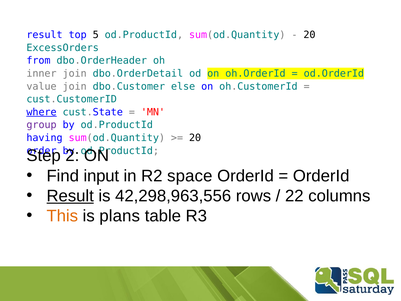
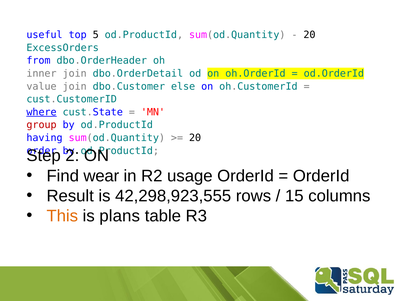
result at (45, 35): result -> useful
group colour: purple -> red
input: input -> wear
space: space -> usage
Result at (70, 196) underline: present -> none
42,298,963,556: 42,298,963,556 -> 42,298,923,555
22: 22 -> 15
